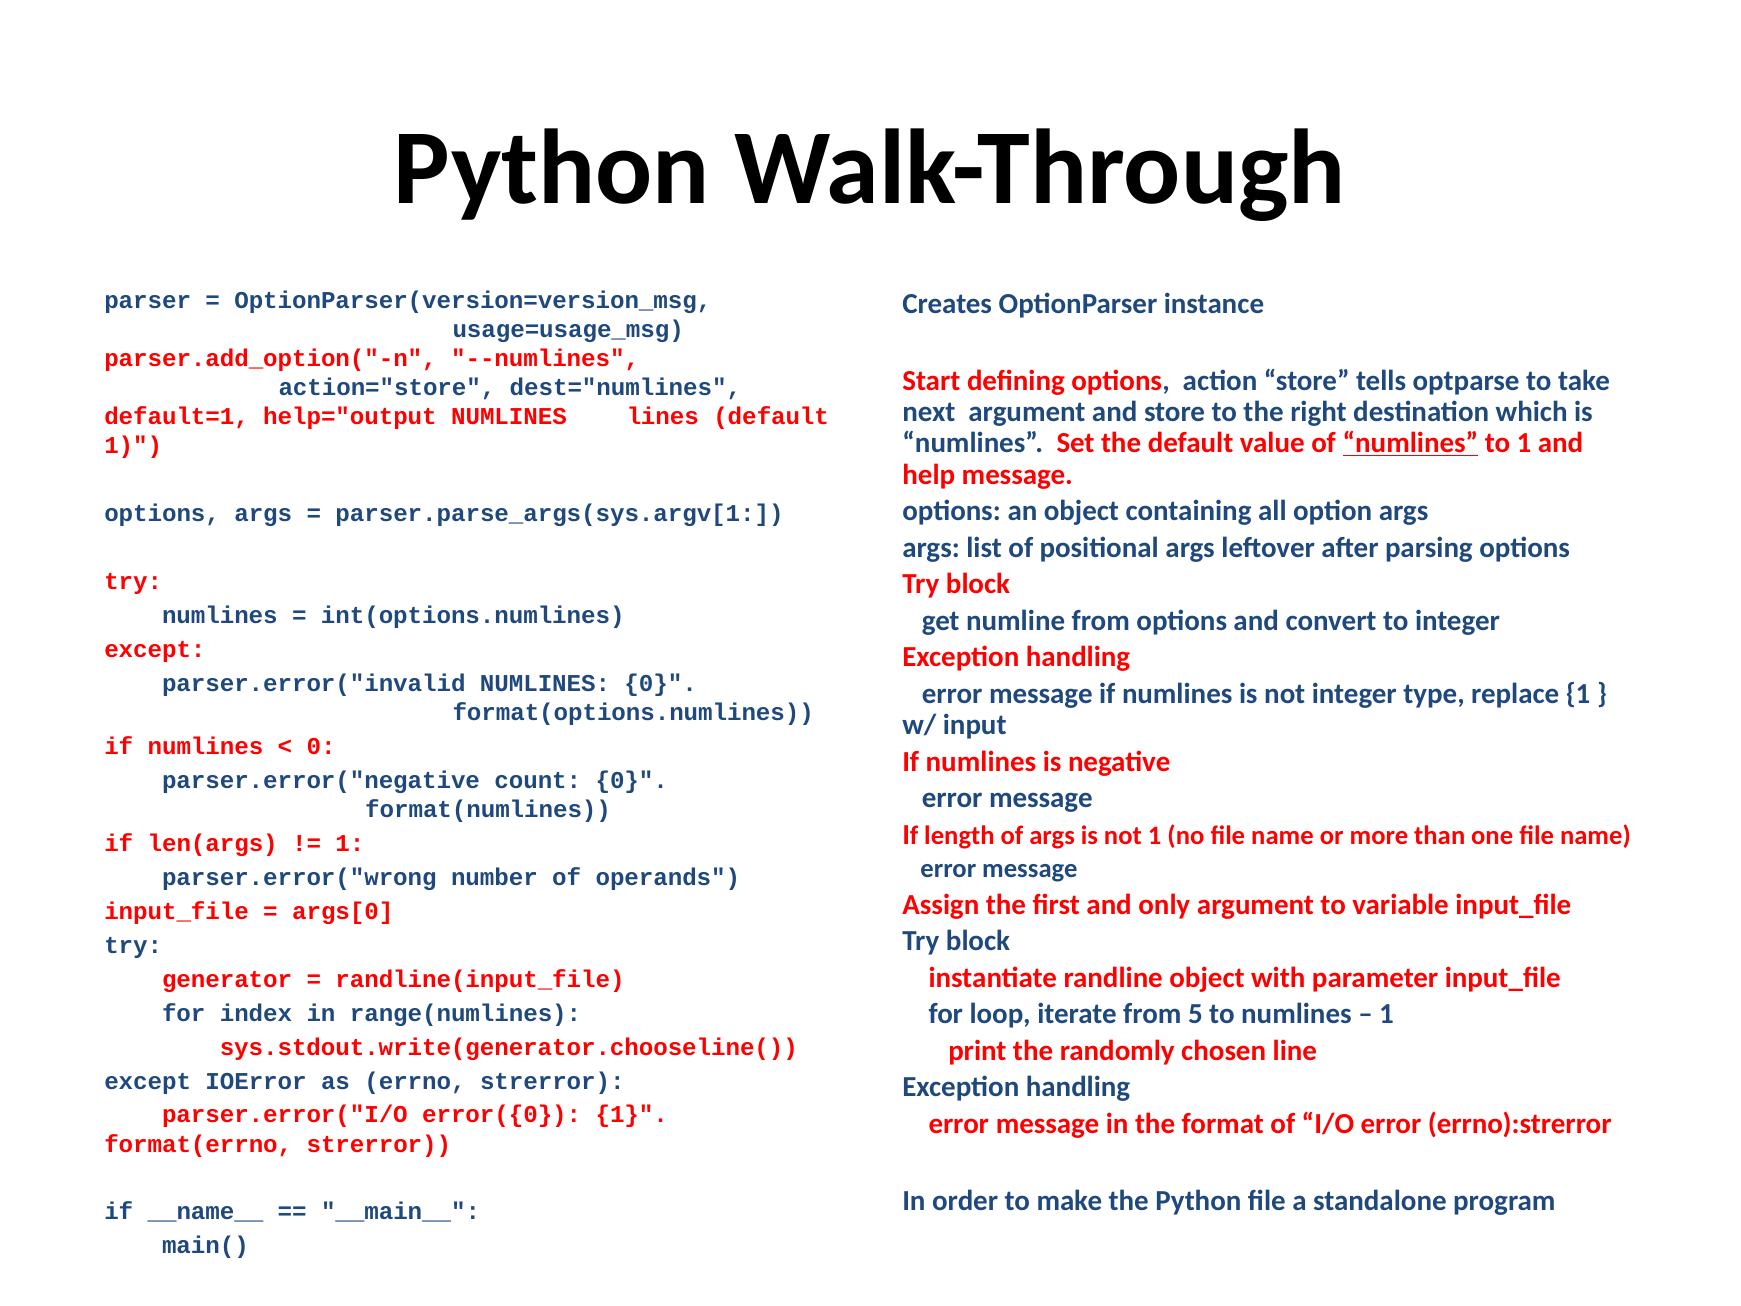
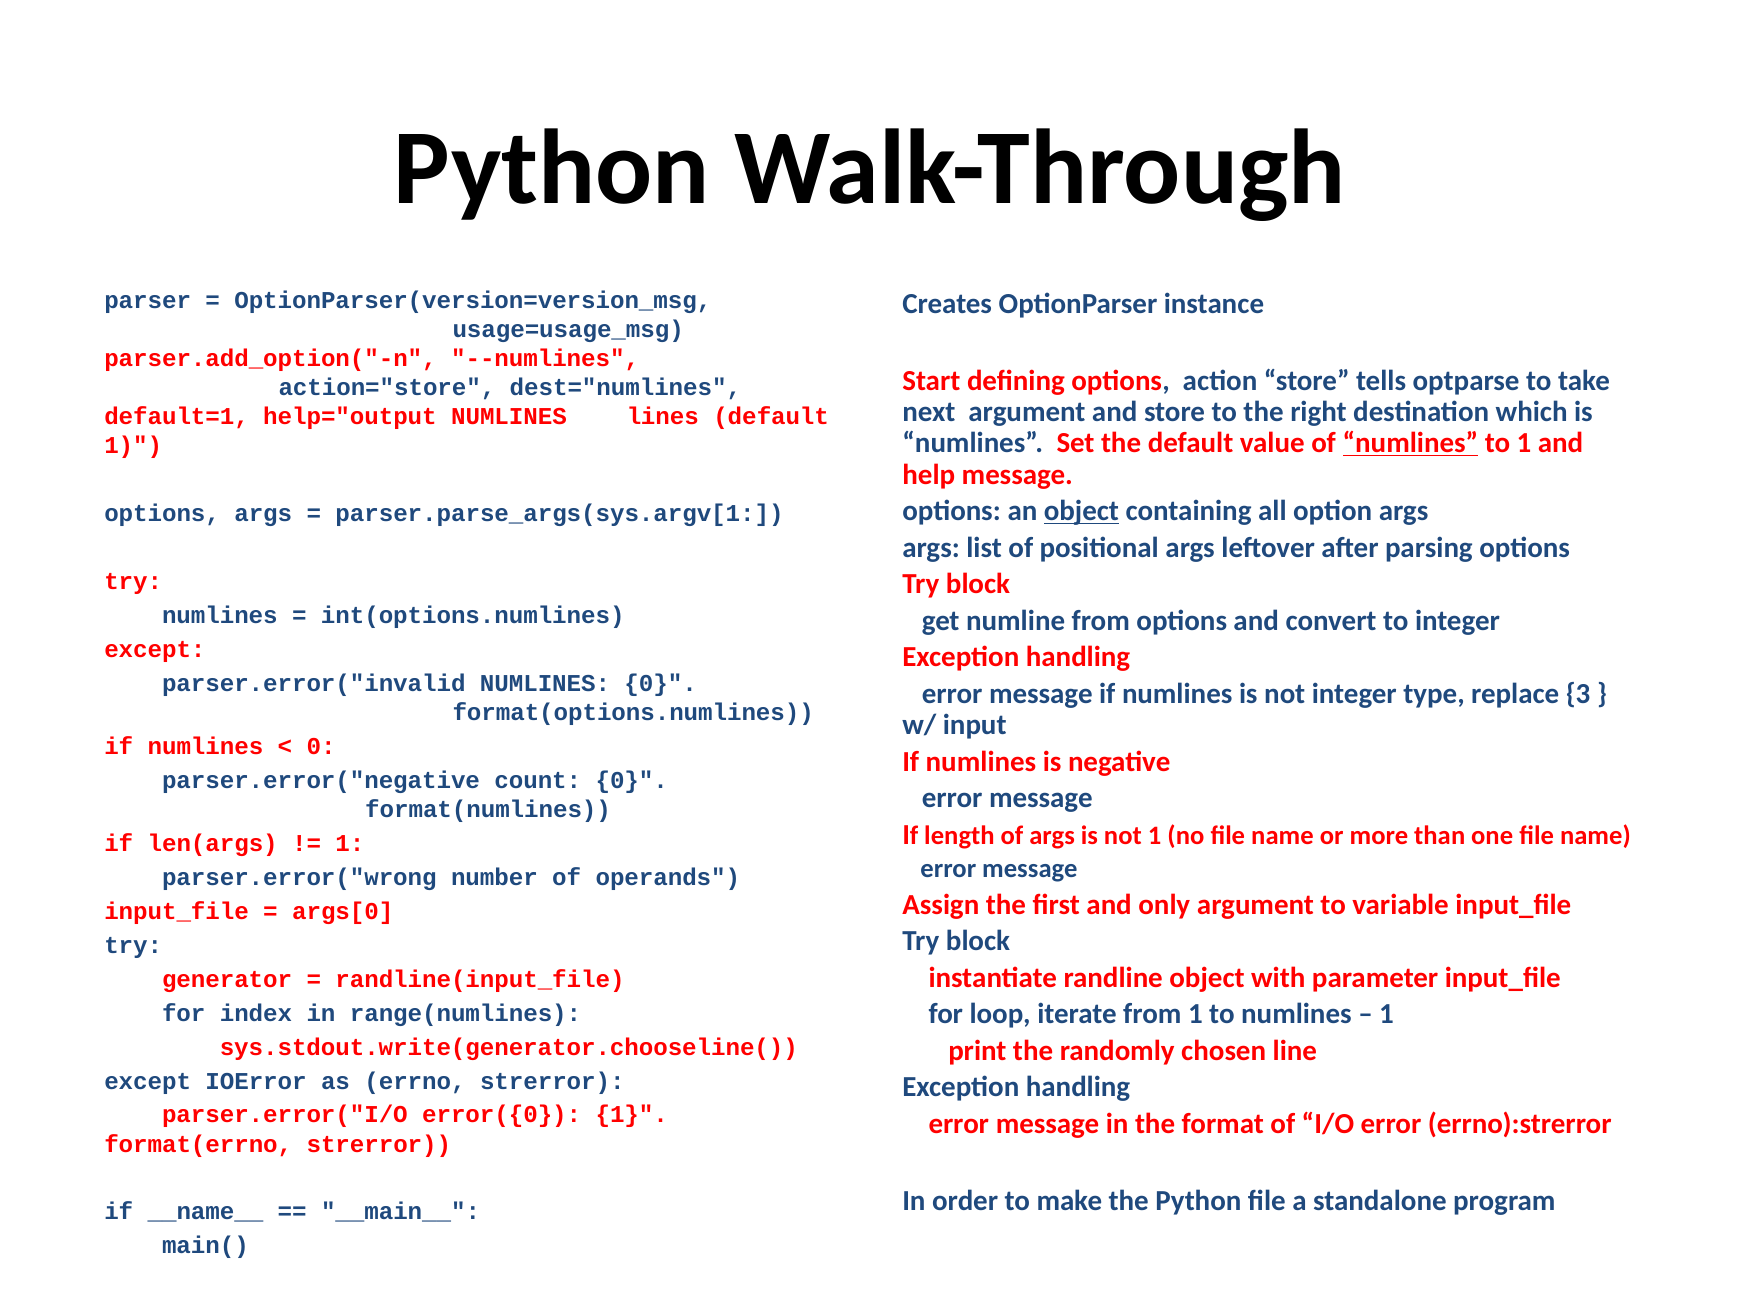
object at (1081, 511) underline: none -> present
replace 1: 1 -> 3
from 5: 5 -> 1
